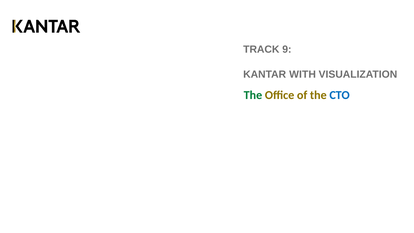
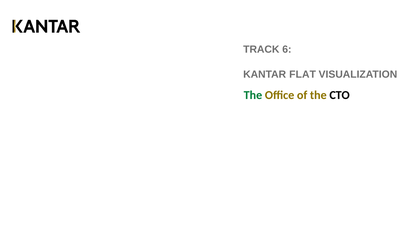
9: 9 -> 6
WITH: WITH -> FLAT
CTO colour: blue -> black
